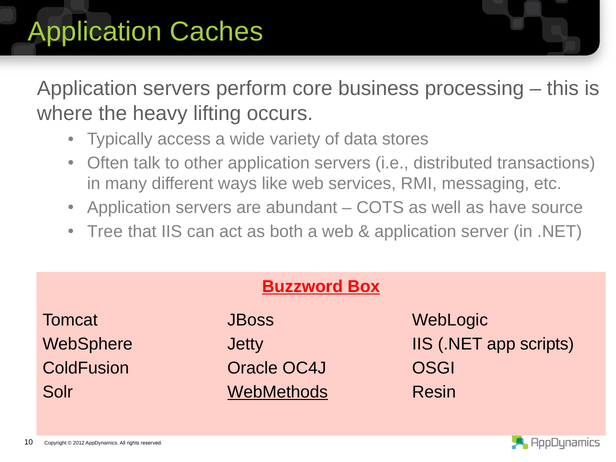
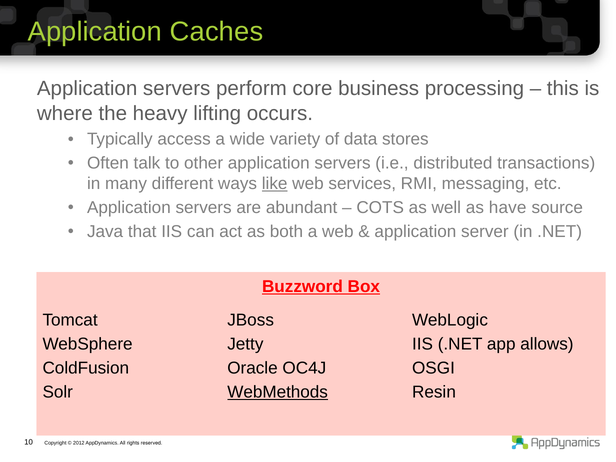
like underline: none -> present
Tree: Tree -> Java
scripts: scripts -> allows
